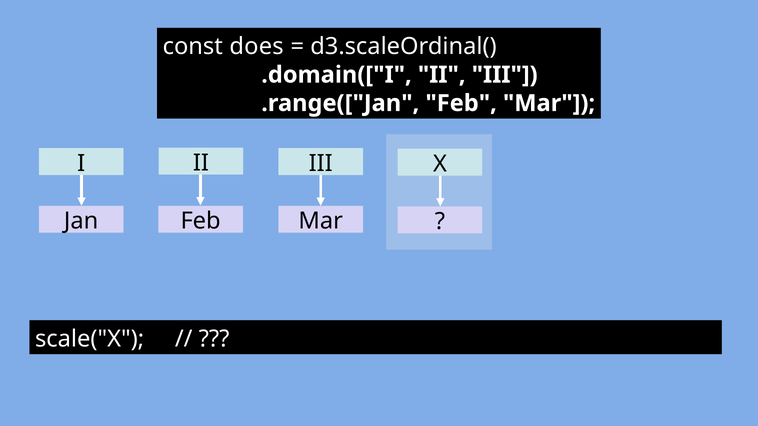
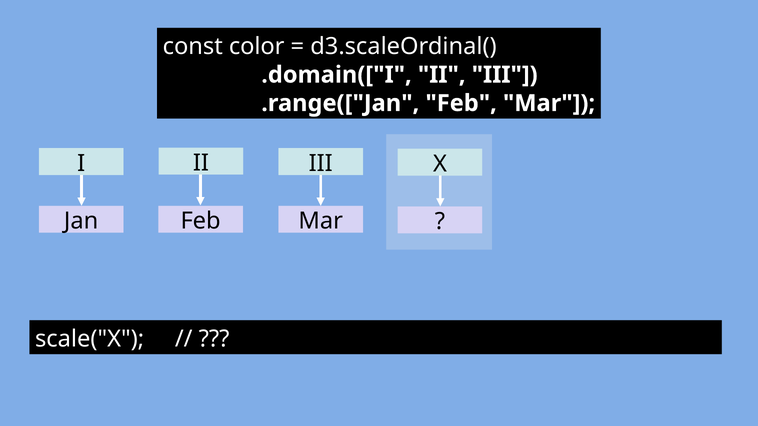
does: does -> color
